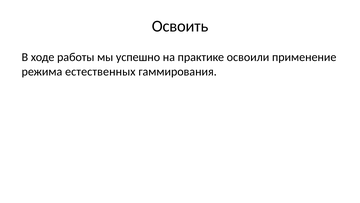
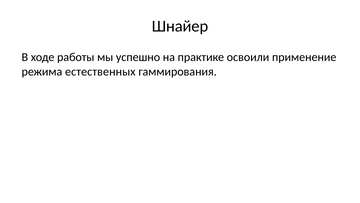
Освоить: Освоить -> Шнайер
